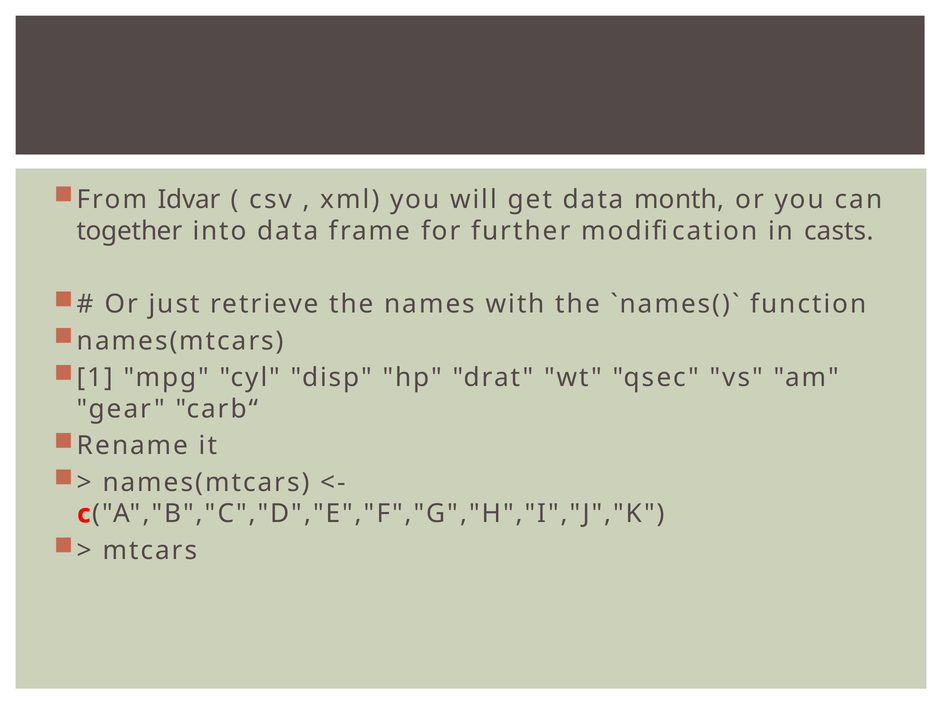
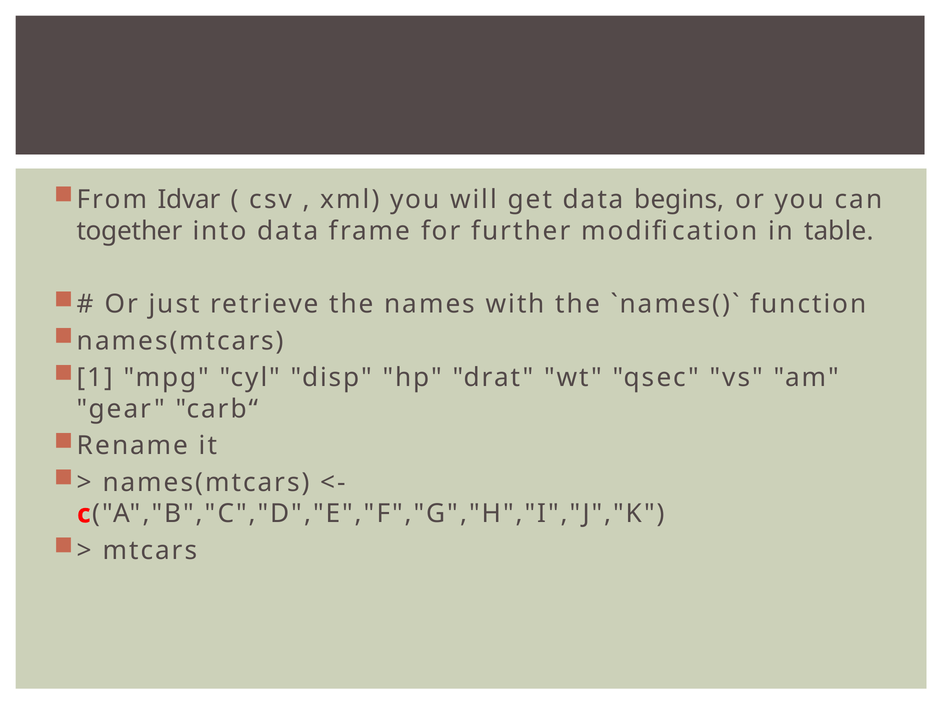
month: month -> begins
casts: casts -> table
